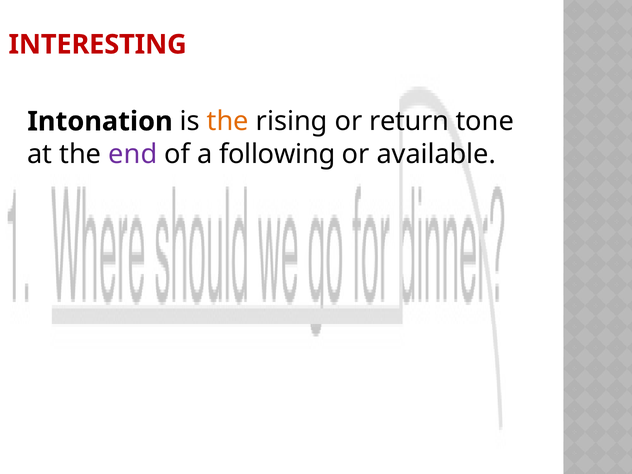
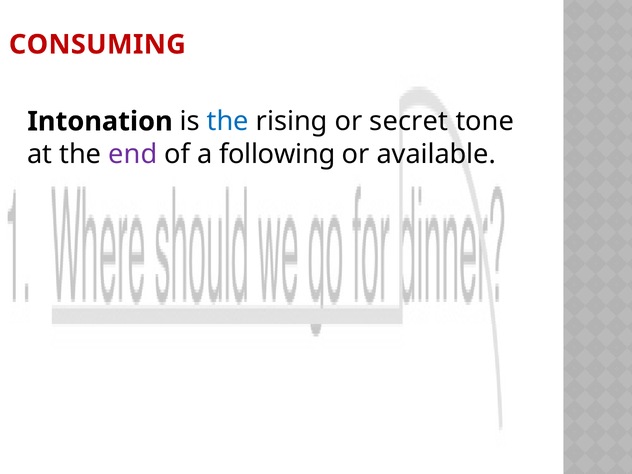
INTERESTING: INTERESTING -> CONSUMING
the at (228, 121) colour: orange -> blue
return: return -> secret
